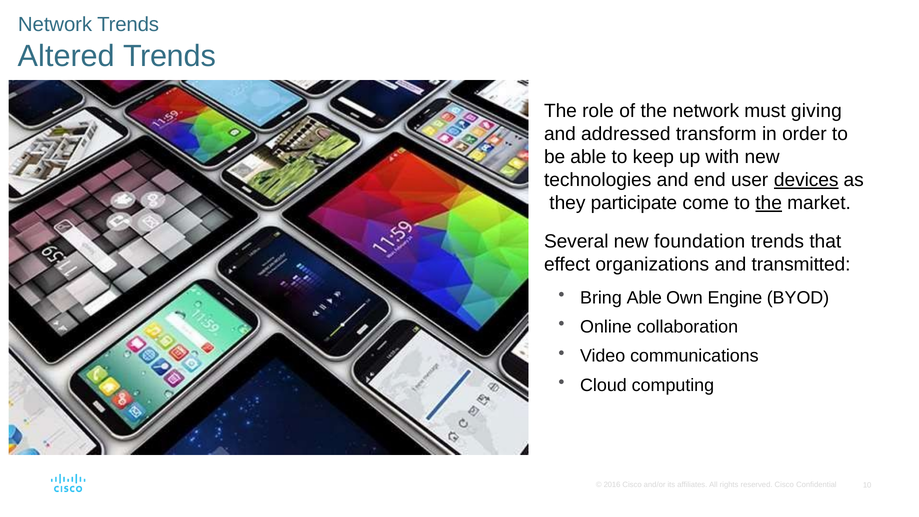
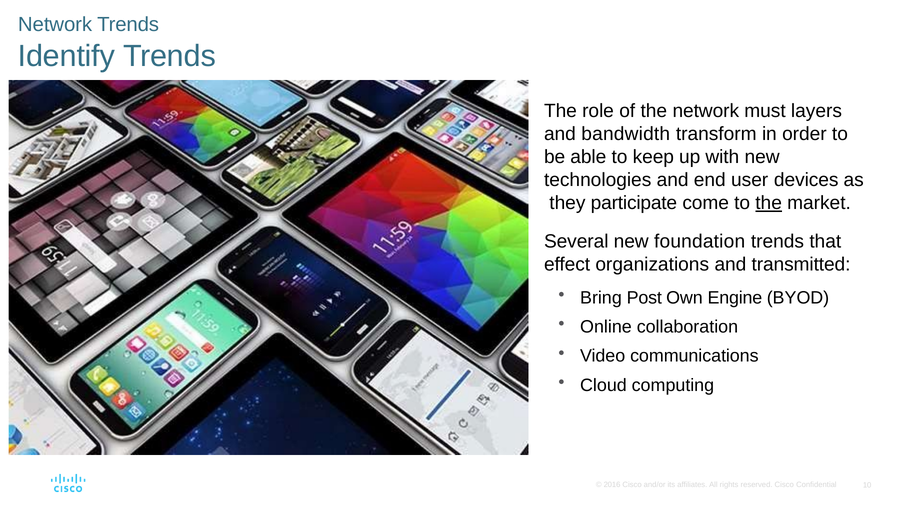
Altered: Altered -> Identify
giving: giving -> layers
addressed: addressed -> bandwidth
devices underline: present -> none
Bring Able: Able -> Post
